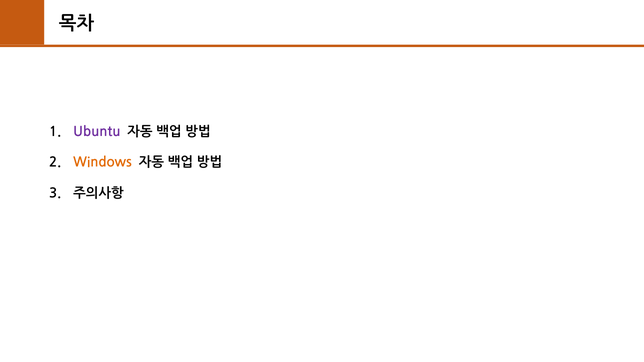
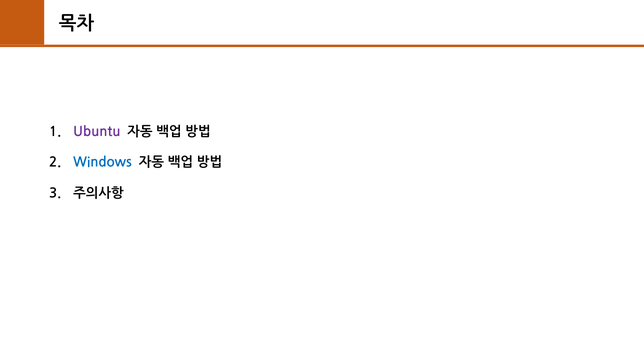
Windows colour: orange -> blue
